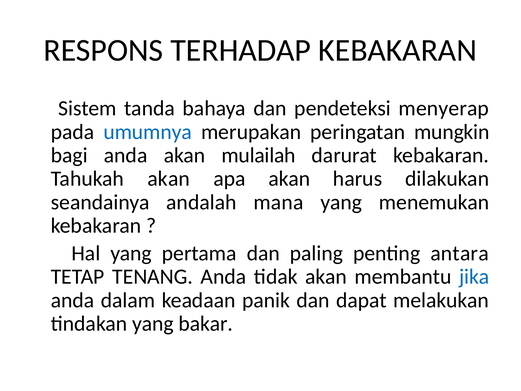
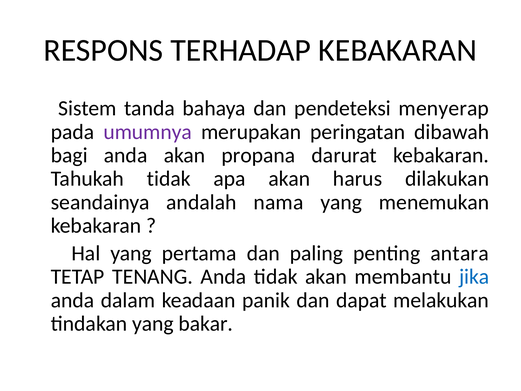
umumnya colour: blue -> purple
mungkin: mungkin -> dibawah
mulailah: mulailah -> propana
Tahukah akan: akan -> tidak
mana: mana -> nama
